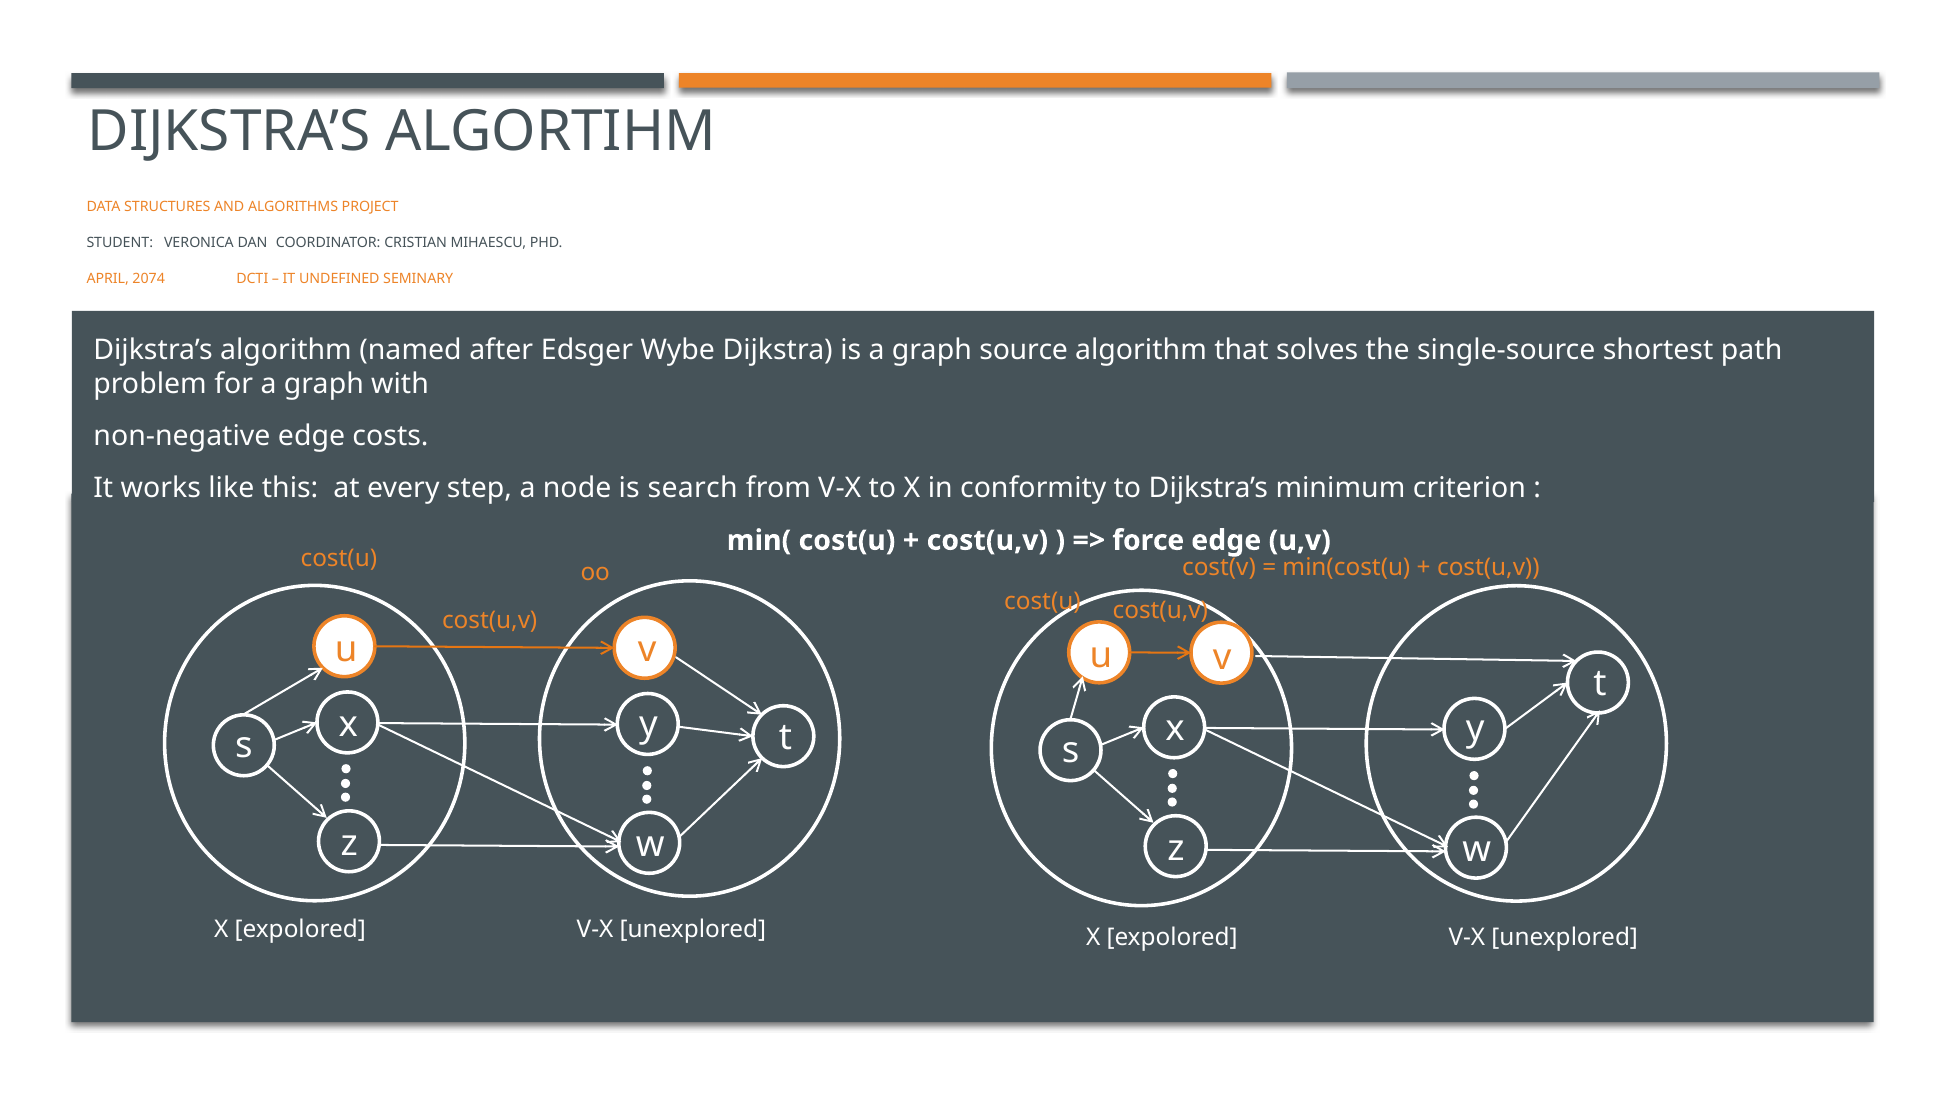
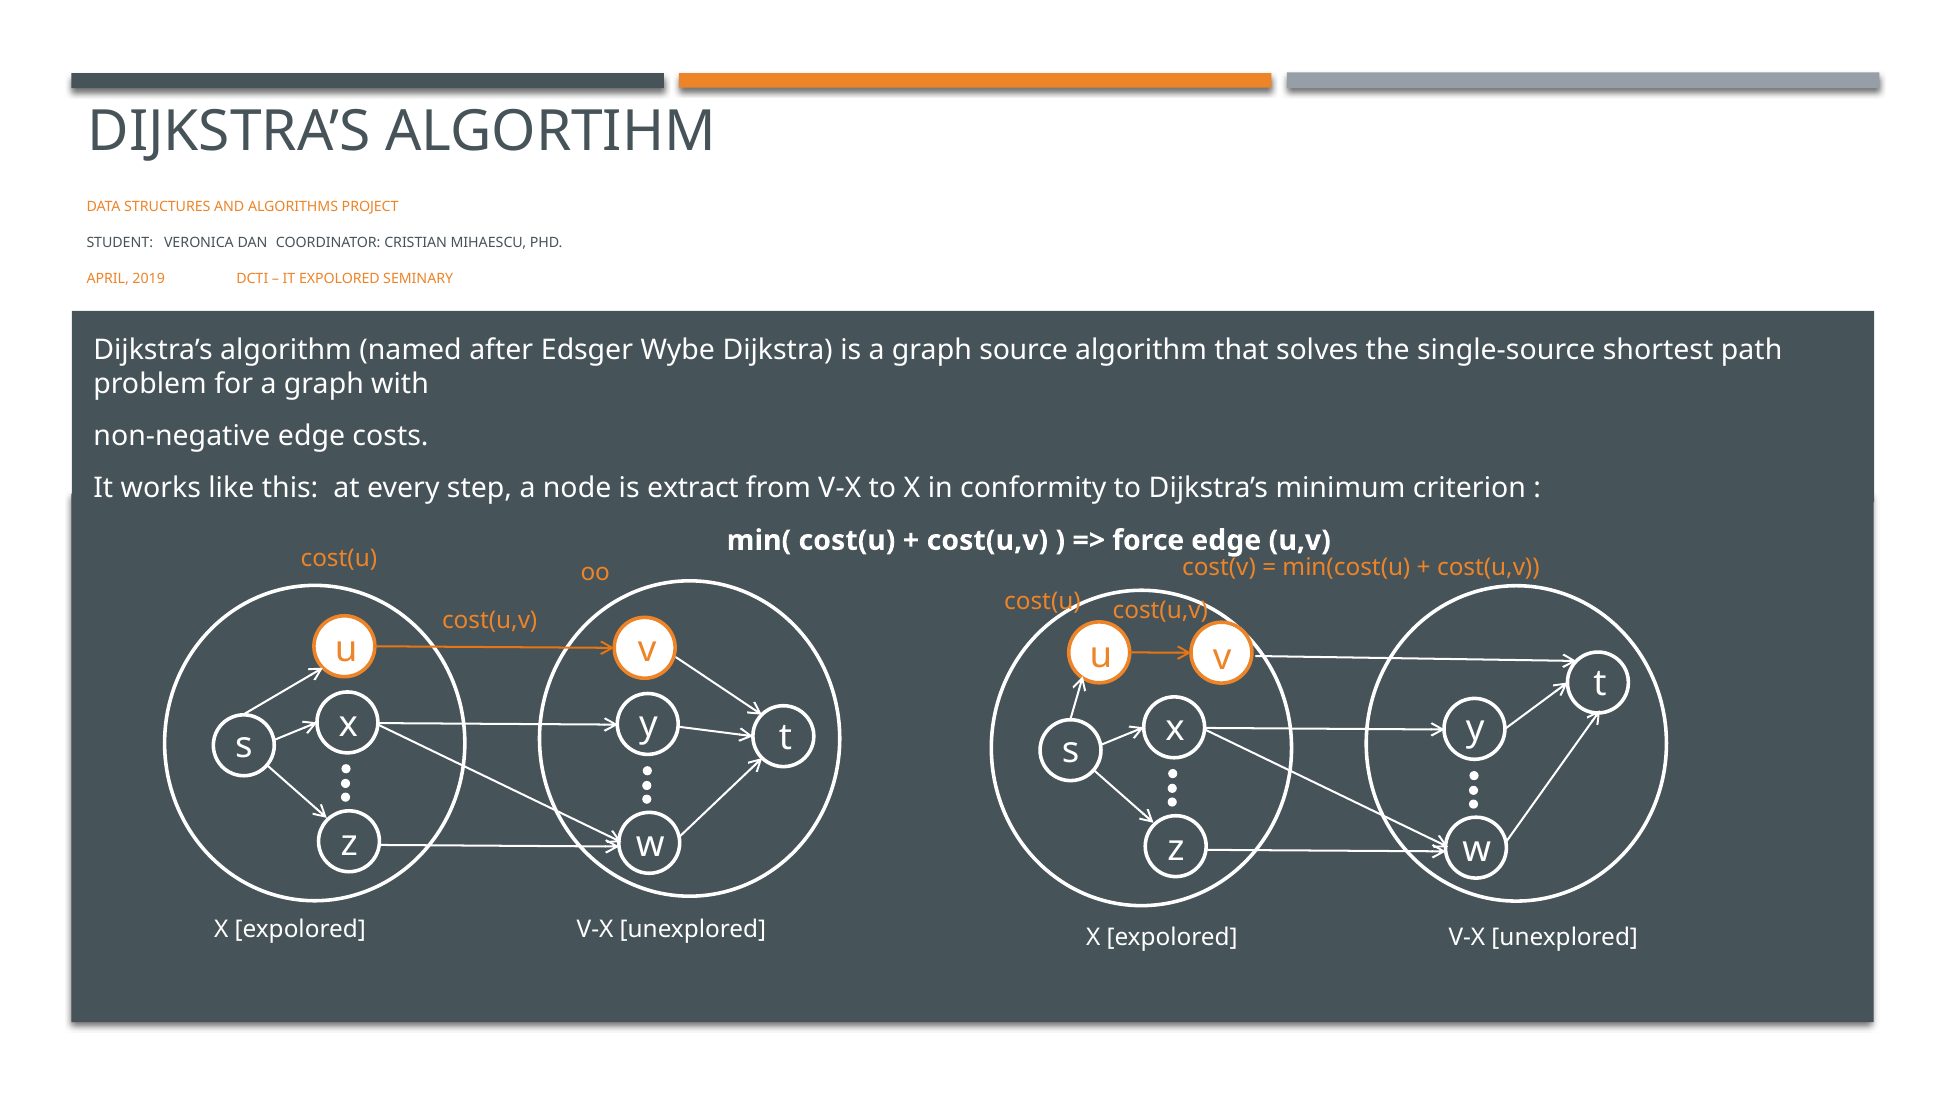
2074: 2074 -> 2019
IT UNDEFINED: UNDEFINED -> EXPOLORED
search: search -> extract
